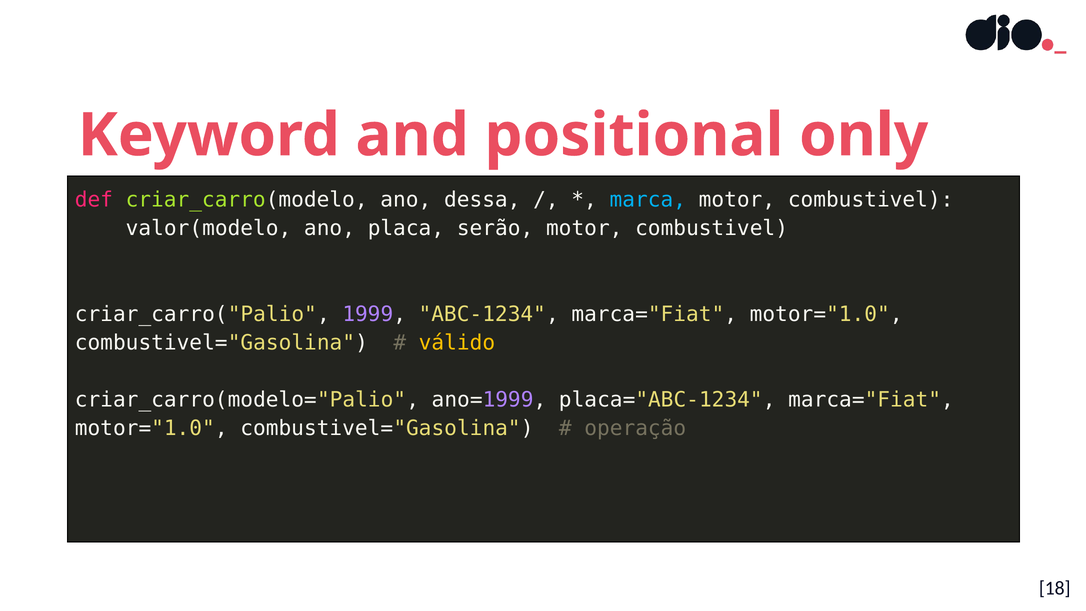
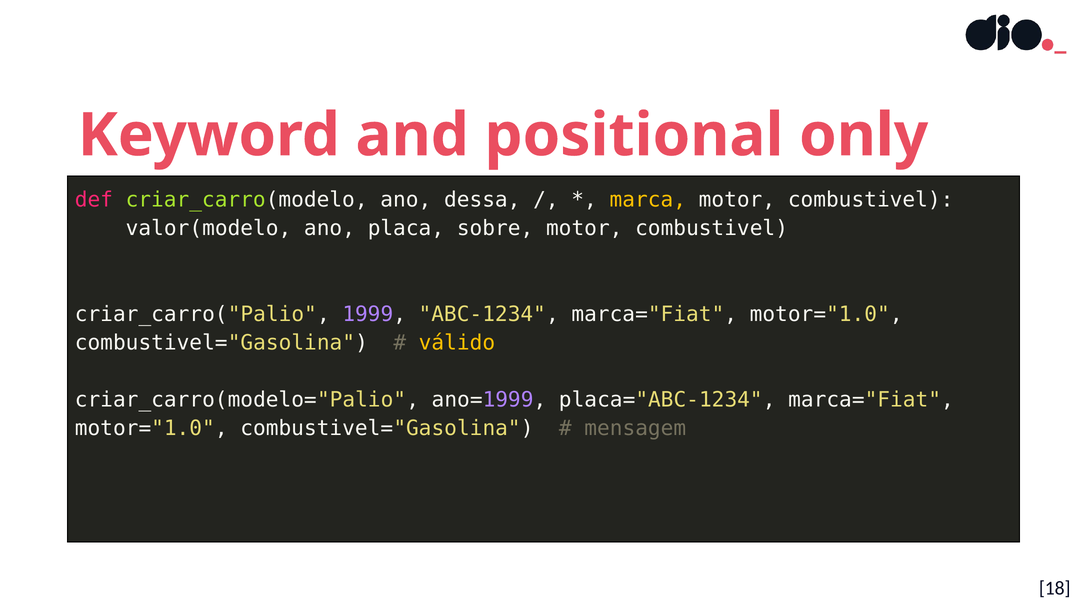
marca colour: light blue -> yellow
serão: serão -> sobre
operação: operação -> mensagem
